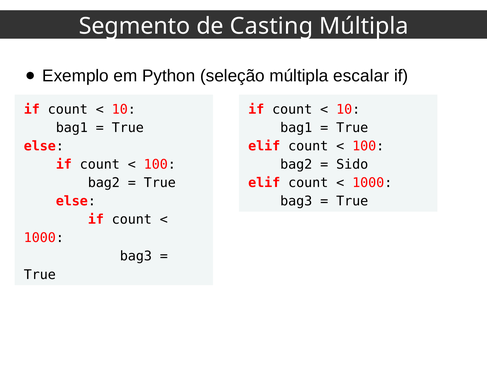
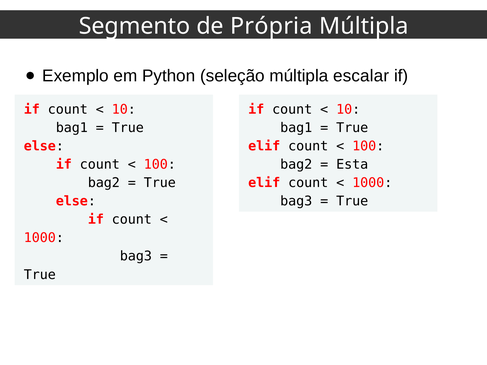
Casting: Casting -> Própria
Sido: Sido -> Esta
